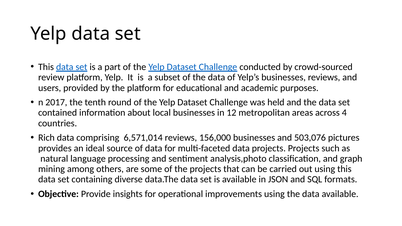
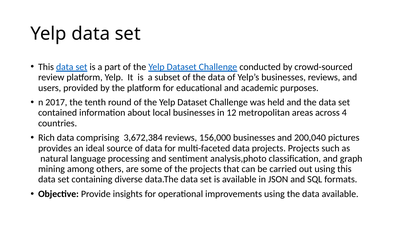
6,571,014: 6,571,014 -> 3,672,384
503,076: 503,076 -> 200,040
